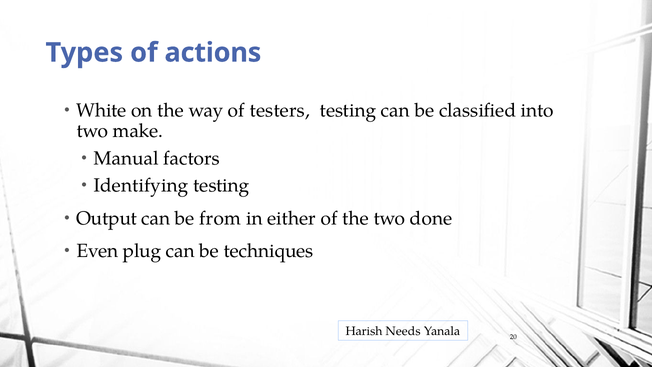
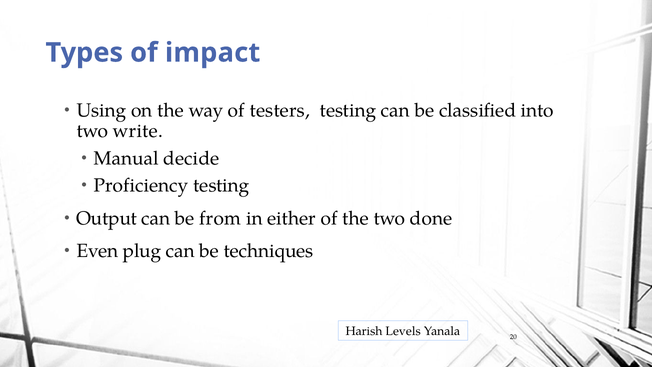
actions: actions -> impact
White: White -> Using
make: make -> write
factors: factors -> decide
Identifying: Identifying -> Proficiency
Needs: Needs -> Levels
